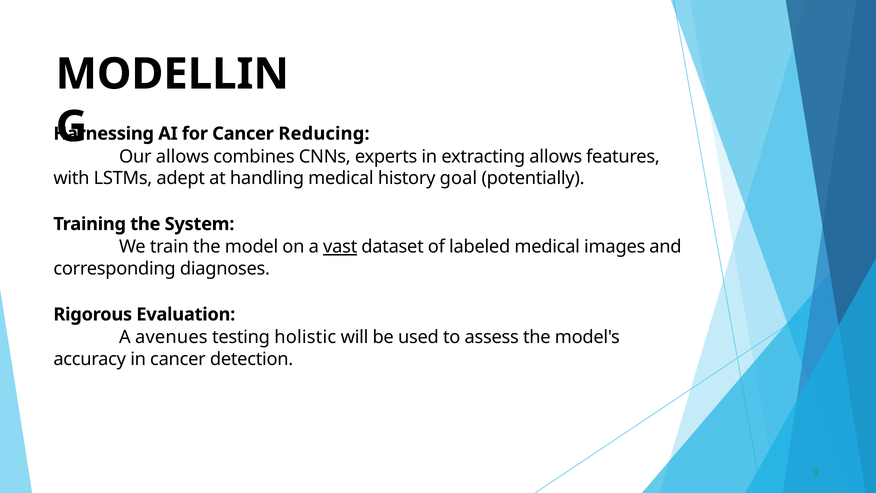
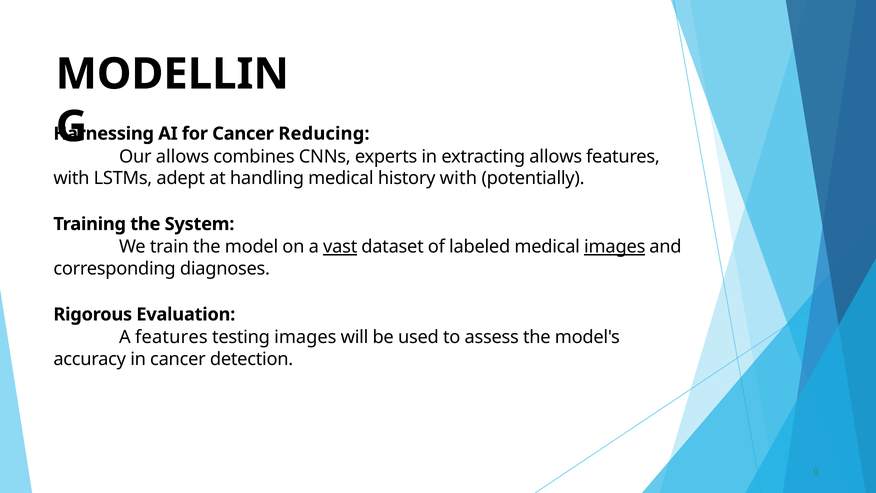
history goal: goal -> with
images at (615, 247) underline: none -> present
A avenues: avenues -> features
testing holistic: holistic -> images
